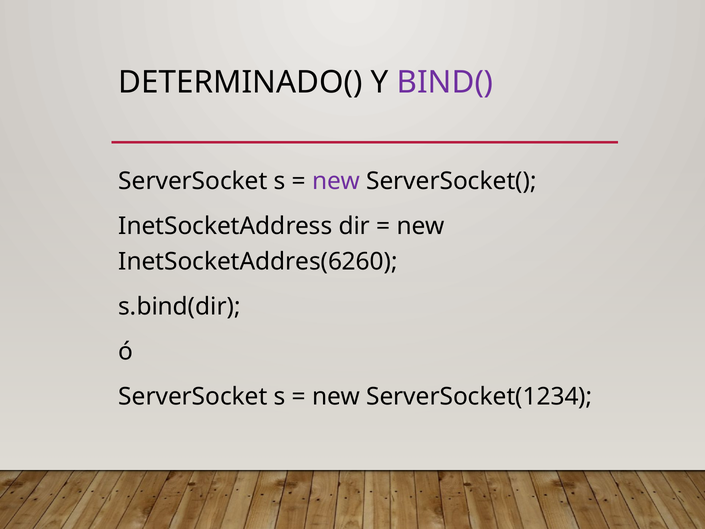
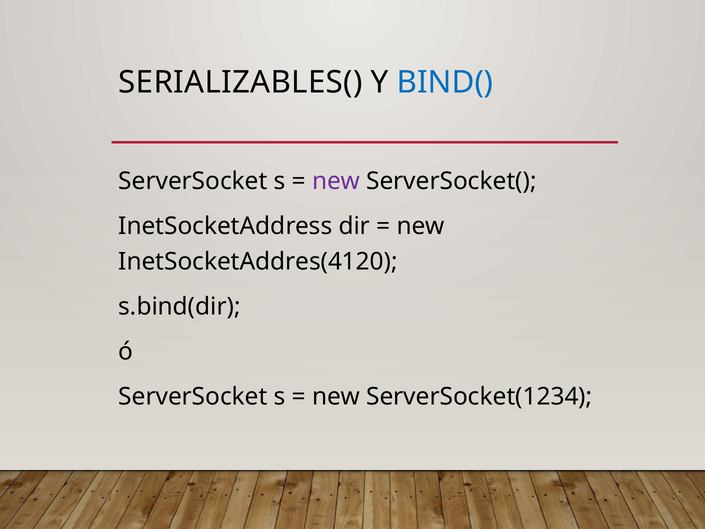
DETERMINADO(: DETERMINADO( -> SERIALIZABLES(
BIND( colour: purple -> blue
InetSocketAddres(6260: InetSocketAddres(6260 -> InetSocketAddres(4120
